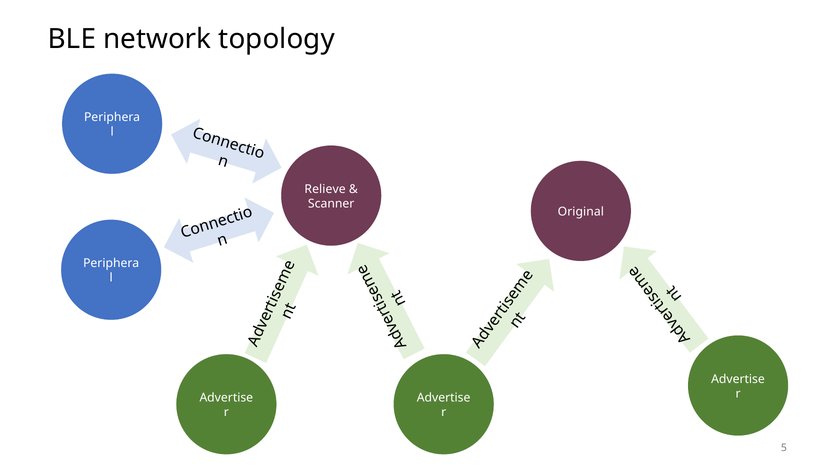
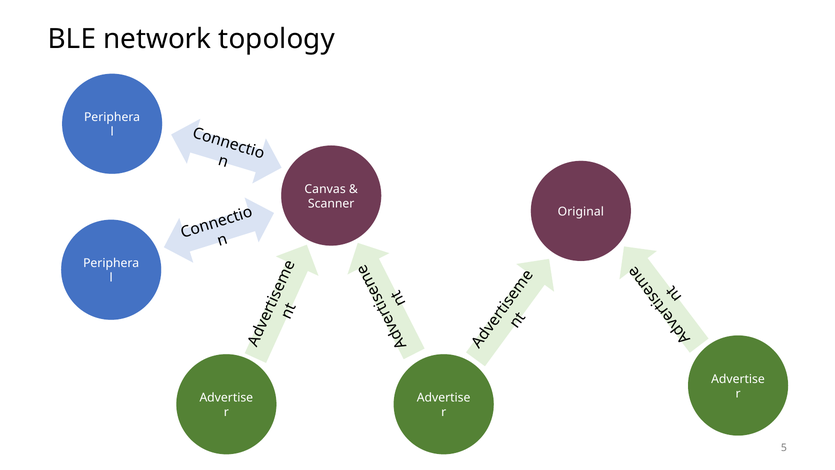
Relieve: Relieve -> Canvas
